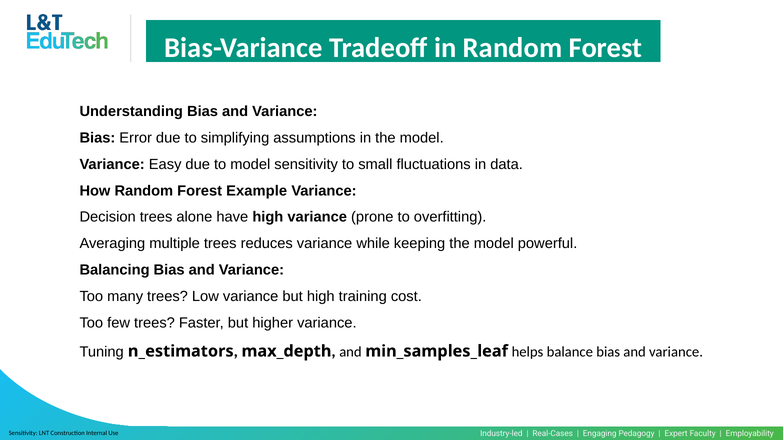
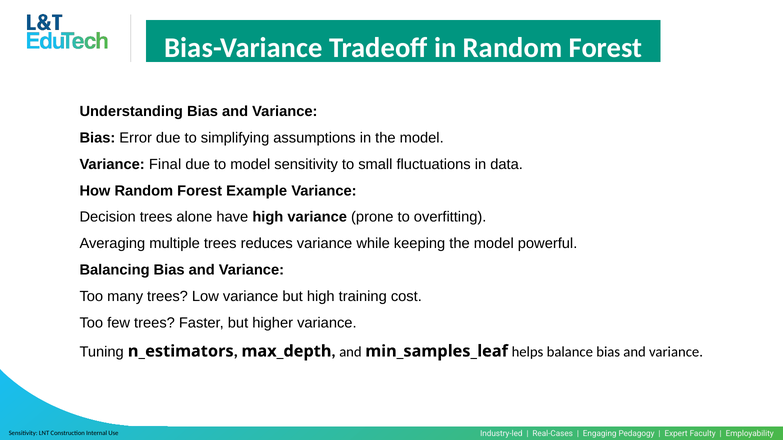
Easy: Easy -> Final
